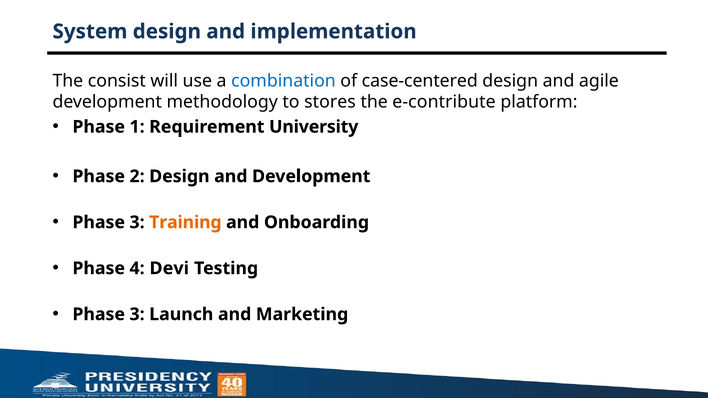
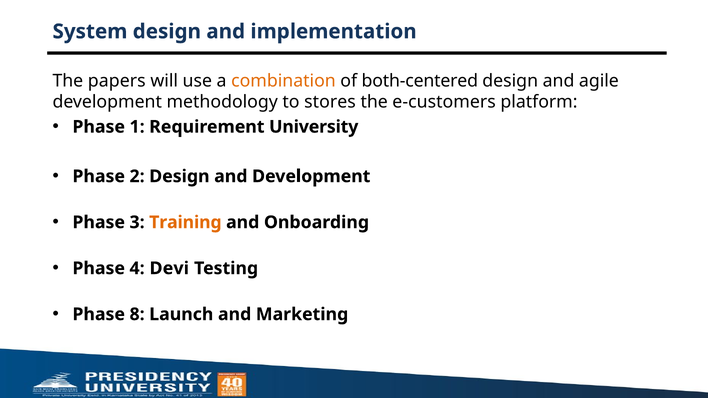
consist: consist -> papers
combination colour: blue -> orange
case-centered: case-centered -> both-centered
e-contribute: e-contribute -> e-customers
3 at (137, 314): 3 -> 8
